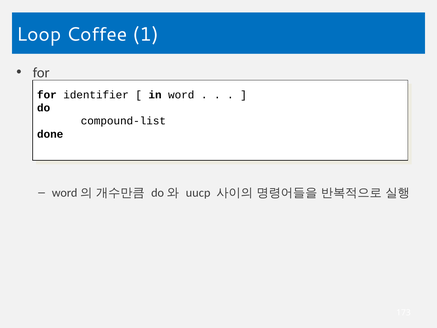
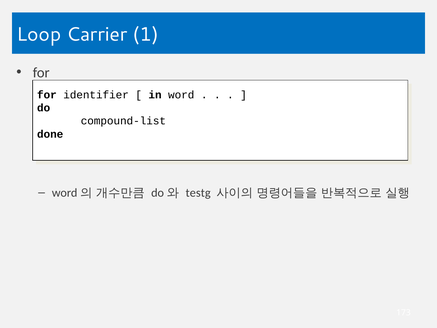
Coffee: Coffee -> Carrier
uucp: uucp -> testg
